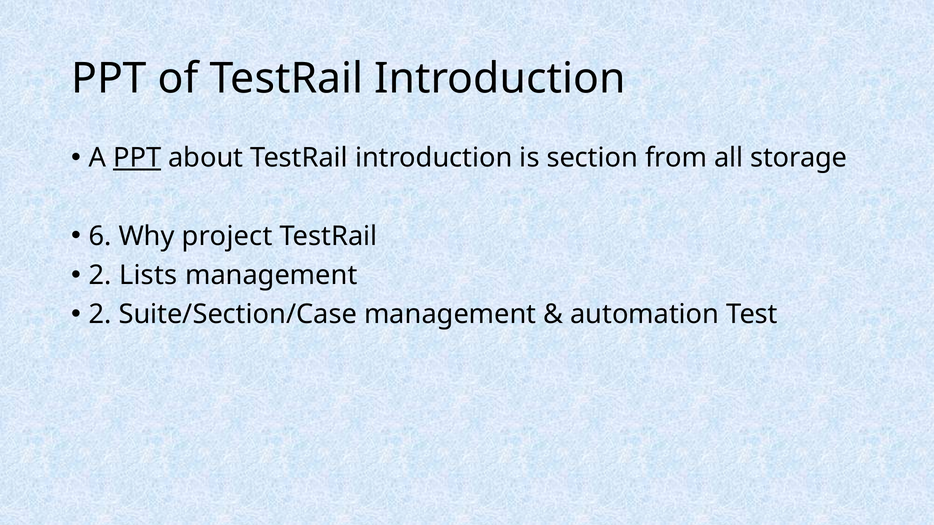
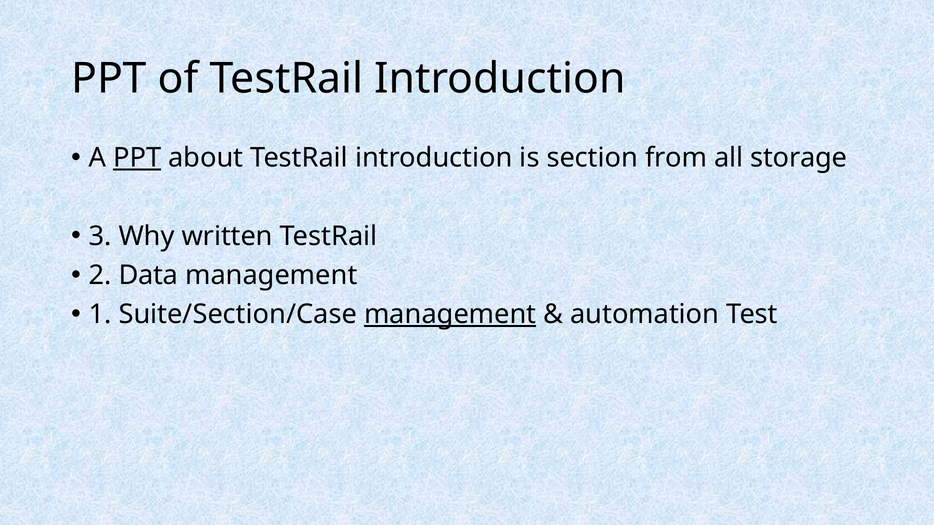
6: 6 -> 3
project: project -> written
Lists: Lists -> Data
2 at (100, 315): 2 -> 1
management at (450, 315) underline: none -> present
